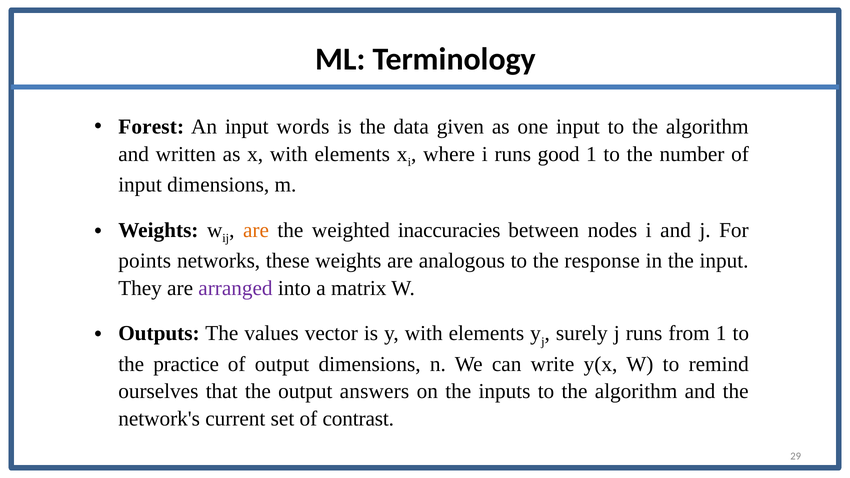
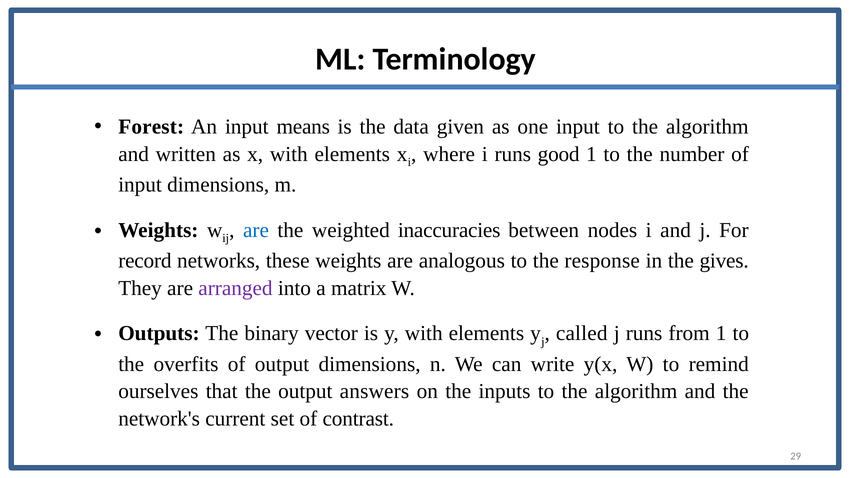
words: words -> means
are at (256, 230) colour: orange -> blue
points: points -> record
the input: input -> gives
values: values -> binary
surely: surely -> called
practice: practice -> overfits
